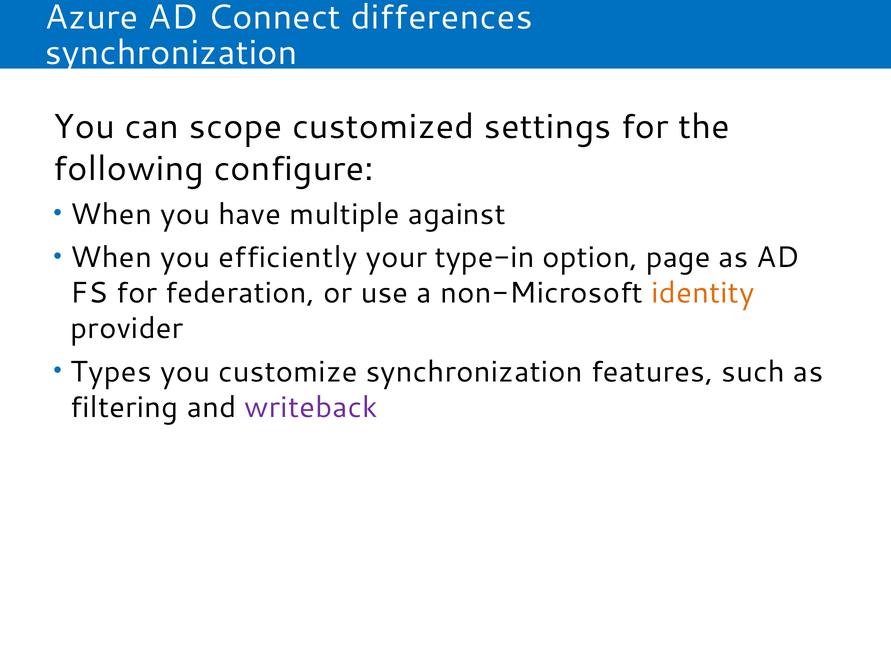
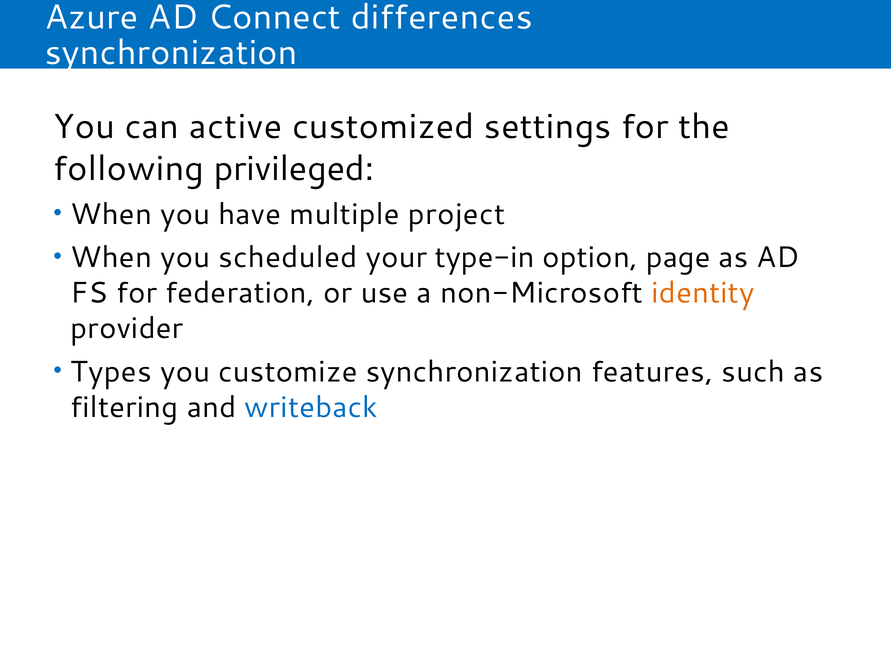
scope: scope -> active
configure: configure -> privileged
against: against -> project
efficiently: efficiently -> scheduled
writeback colour: purple -> blue
